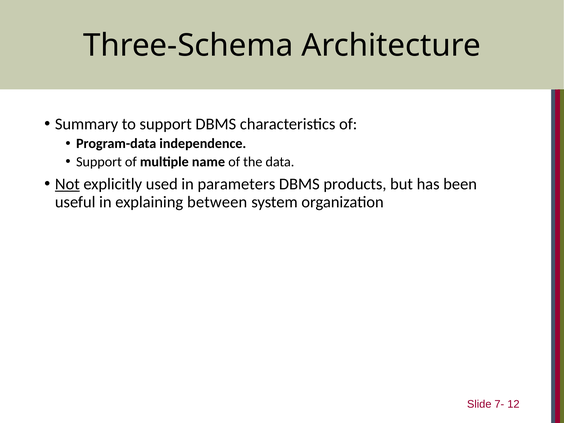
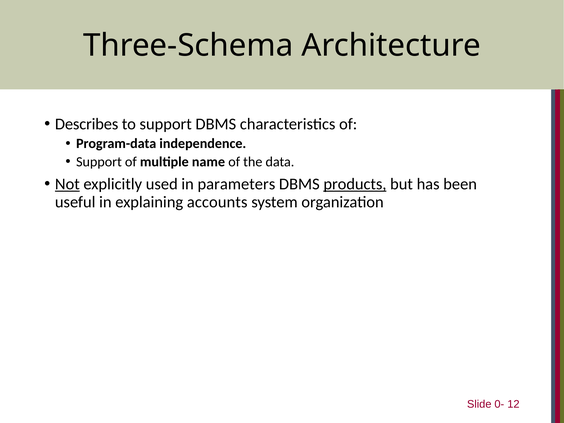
Summary: Summary -> Describes
products underline: none -> present
between: between -> accounts
7-: 7- -> 0-
